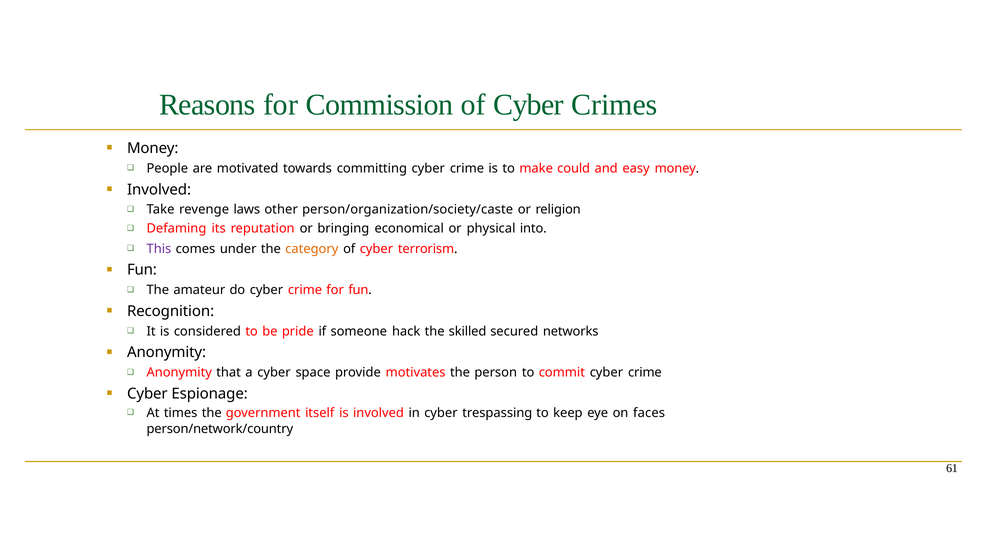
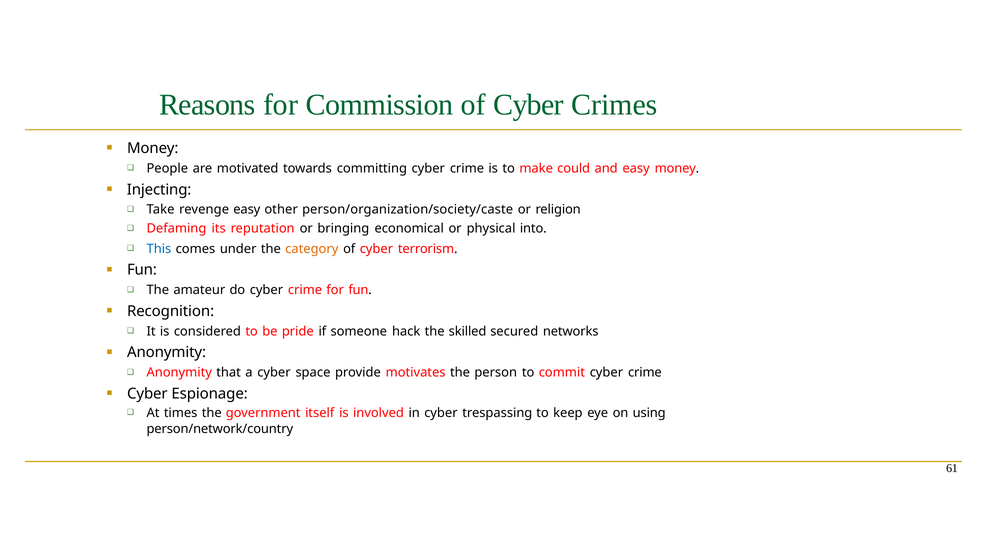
Involved at (159, 189): Involved -> Injecting
revenge laws: laws -> easy
This colour: purple -> blue
faces: faces -> using
